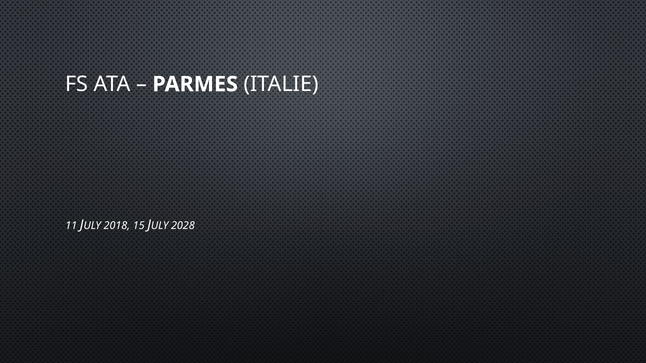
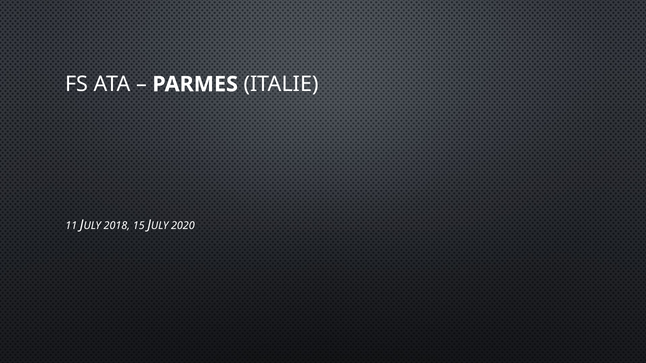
2028: 2028 -> 2020
